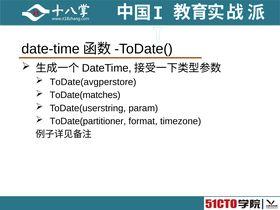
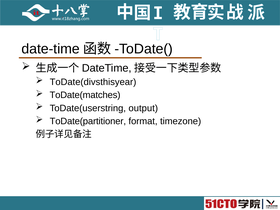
ToDate(avgperstore: ToDate(avgperstore -> ToDate(divsthisyear
param: param -> output
